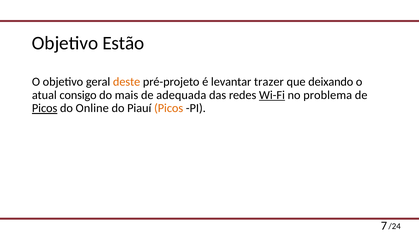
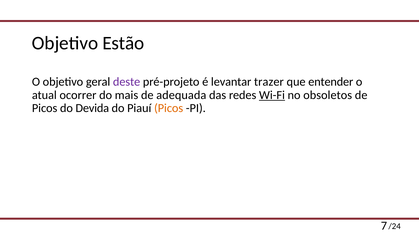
deste colour: orange -> purple
deixando: deixando -> entender
consigo: consigo -> ocorrer
problema: problema -> obsoletos
Picos at (45, 108) underline: present -> none
Online: Online -> Devida
